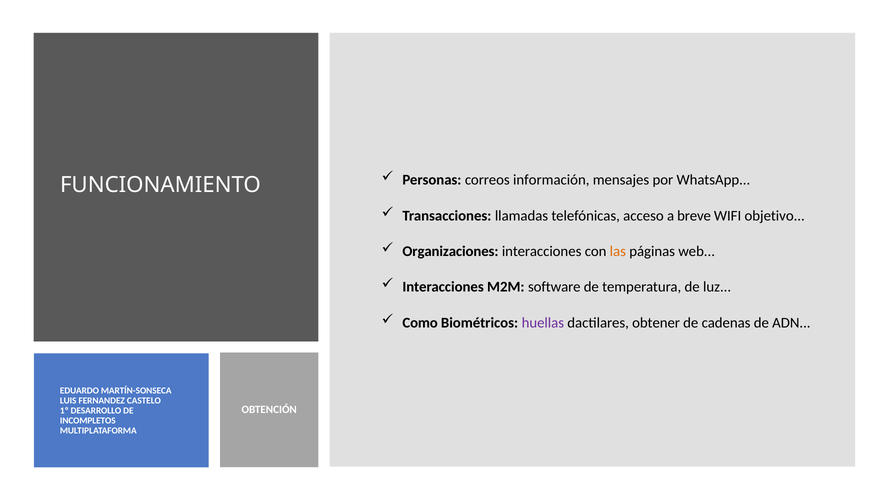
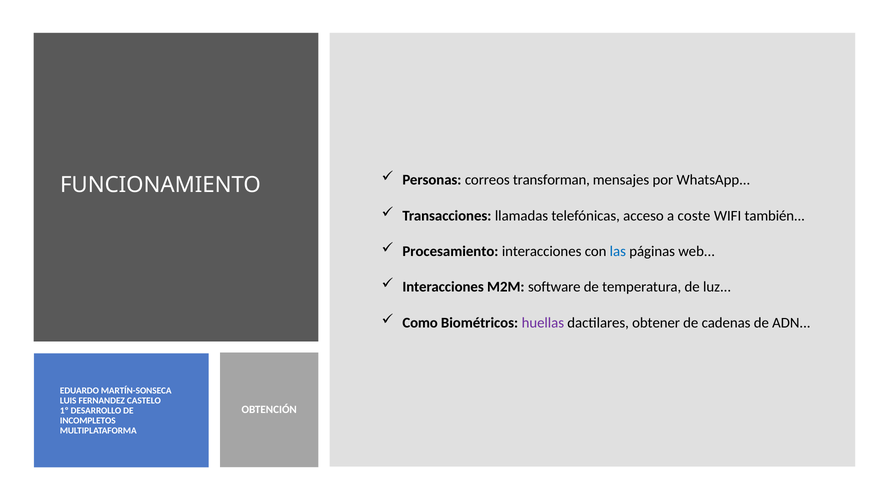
información: información -> transforman
breve: breve -> coste
objetivo: objetivo -> también
Organizaciones: Organizaciones -> Procesamiento
las colour: orange -> blue
